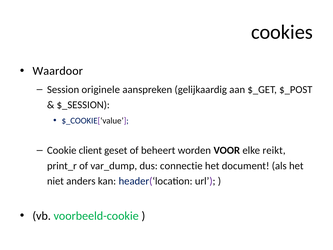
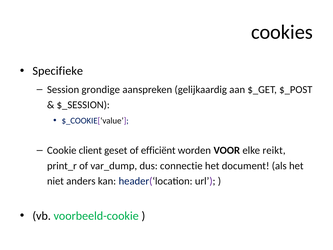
Waardoor: Waardoor -> Specifieke
originele: originele -> grondige
beheert: beheert -> efficiënt
